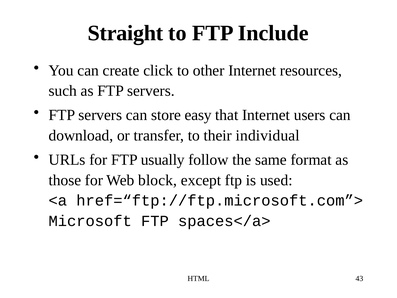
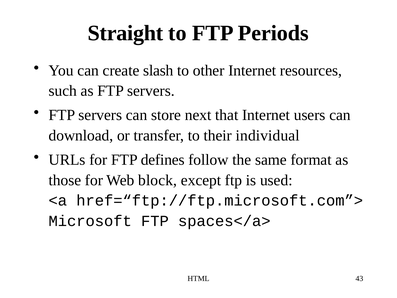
Include: Include -> Periods
click: click -> slash
easy: easy -> next
usually: usually -> defines
